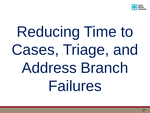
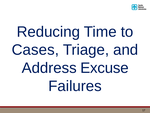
Branch: Branch -> Excuse
